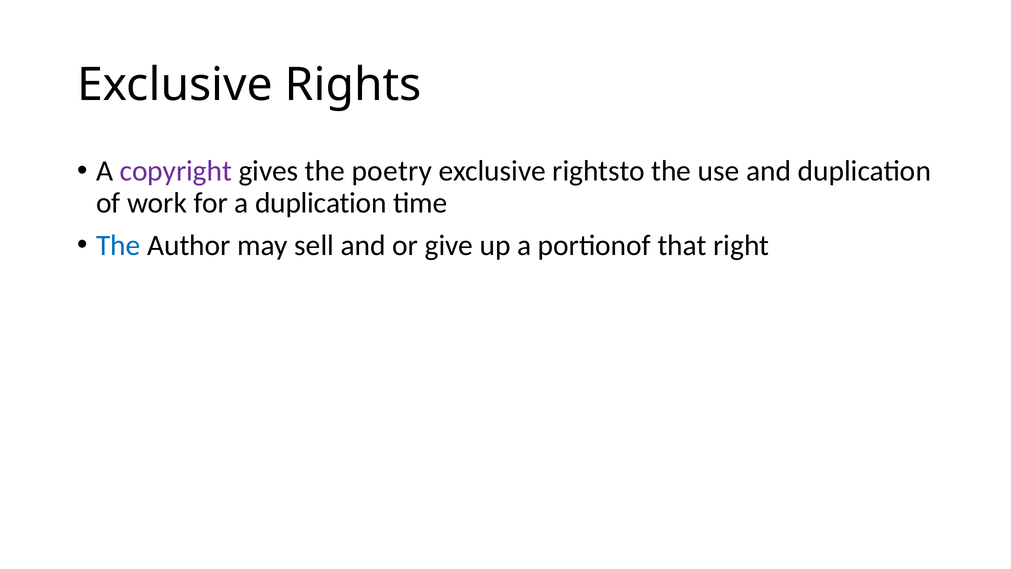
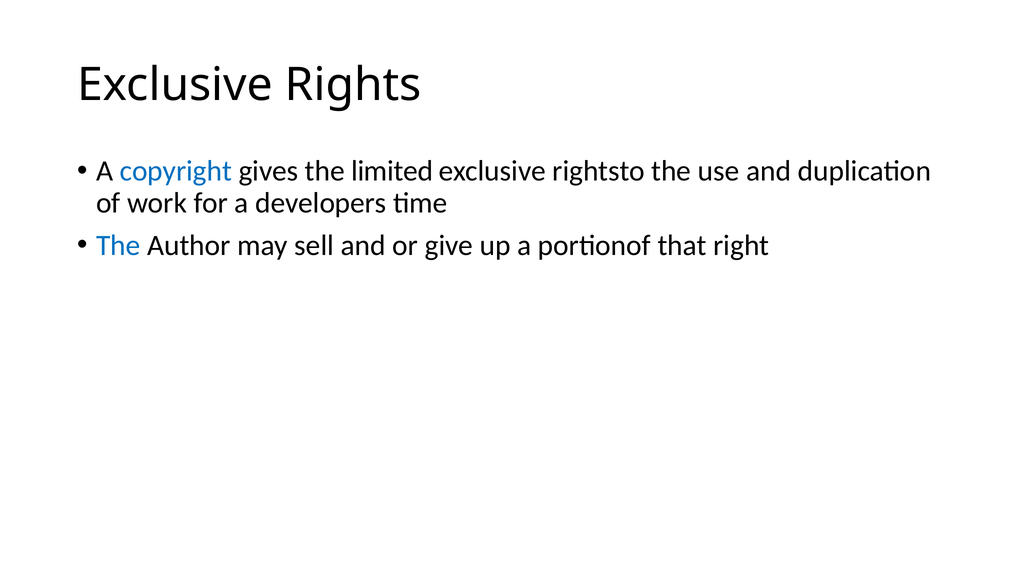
copyright colour: purple -> blue
poetry: poetry -> limited
a duplication: duplication -> developers
